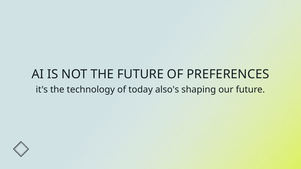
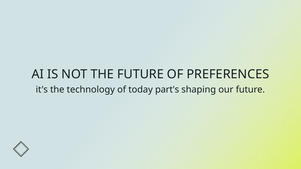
also's: also's -> part's
